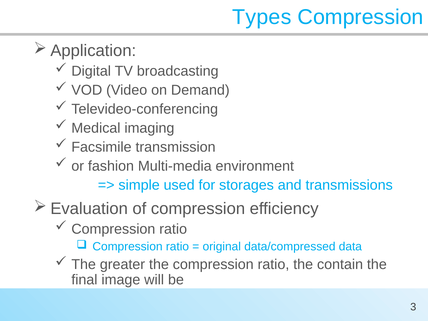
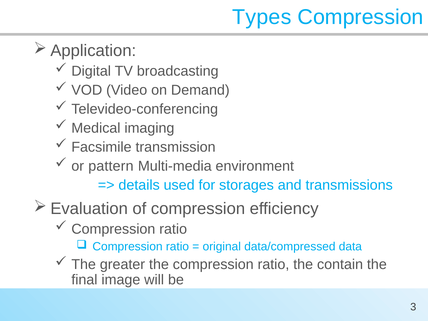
fashion: fashion -> pattern
simple: simple -> details
